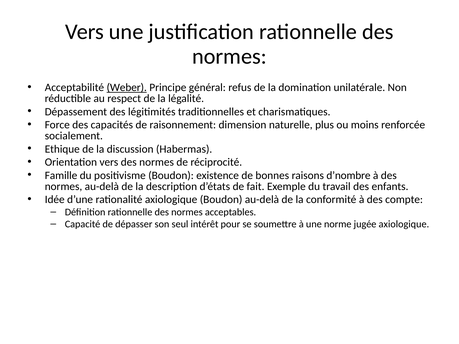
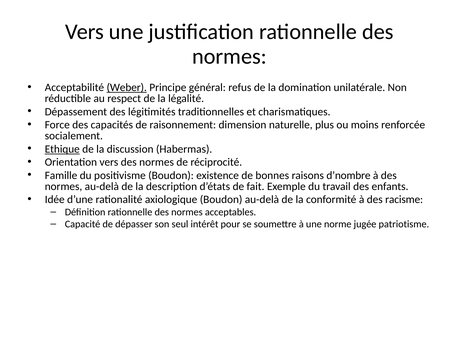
Ethique underline: none -> present
compte: compte -> racisme
jugée axiologique: axiologique -> patriotisme
